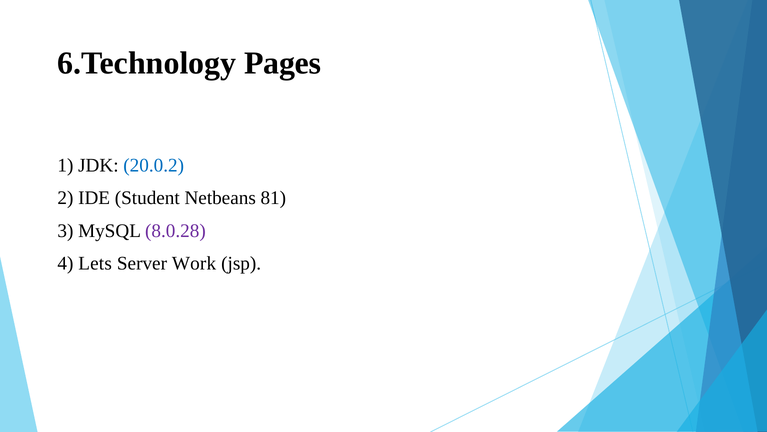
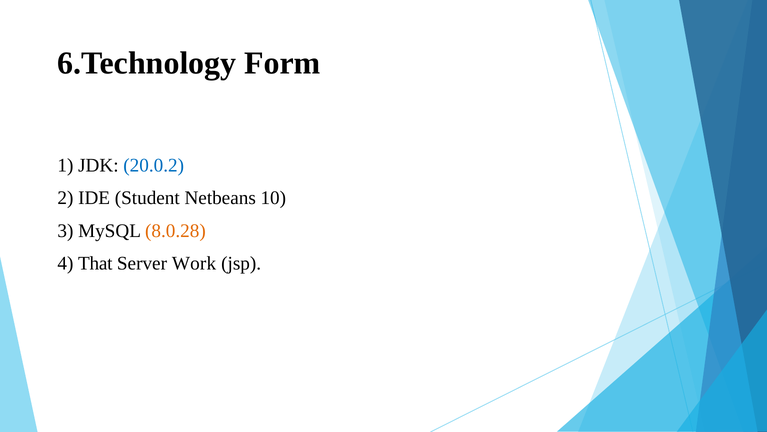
Pages: Pages -> Form
81: 81 -> 10
8.0.28 colour: purple -> orange
Lets: Lets -> That
